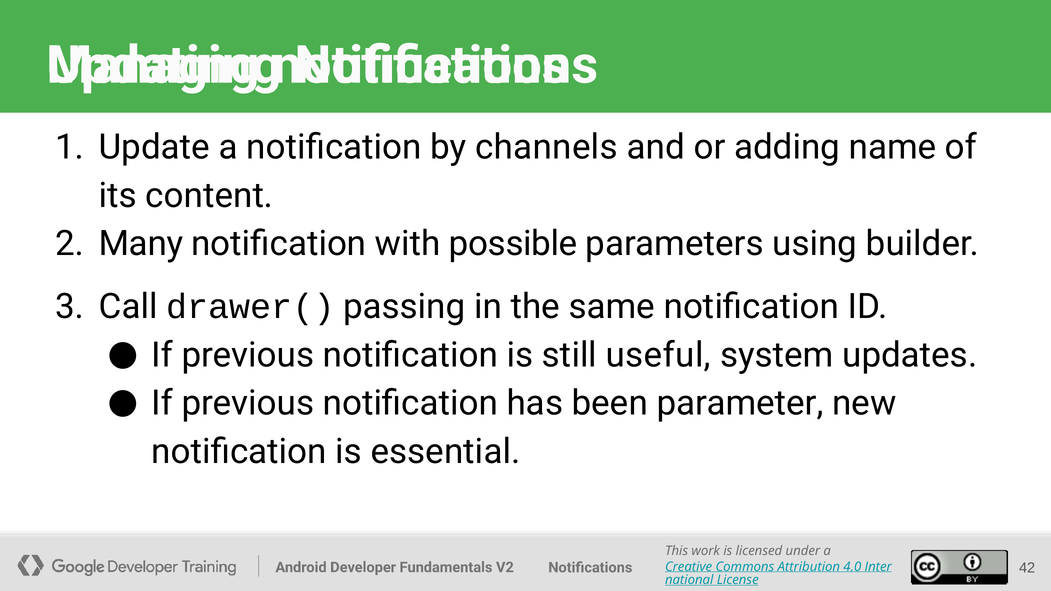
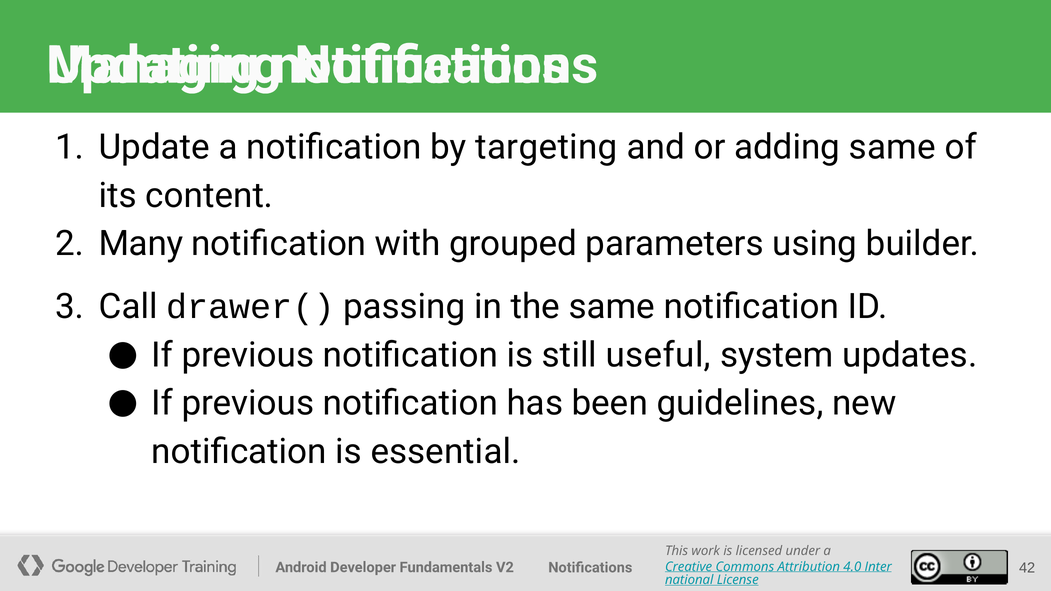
channels: channels -> targeting
adding name: name -> same
possible: possible -> grouped
parameter: parameter -> guidelines
